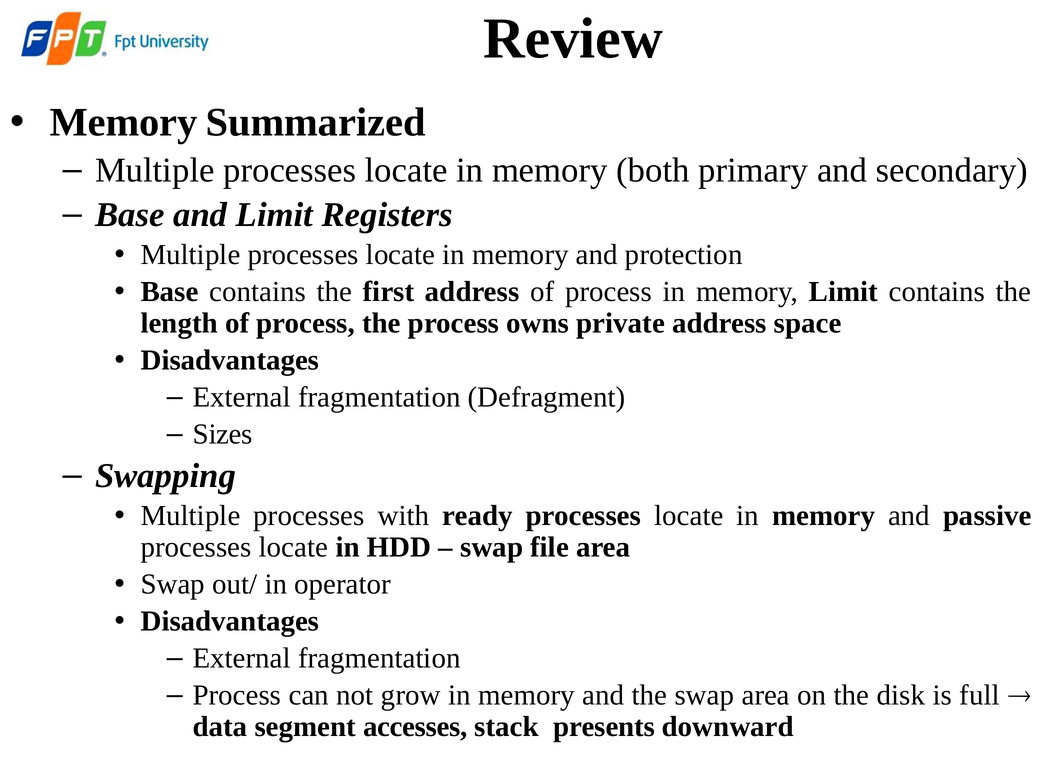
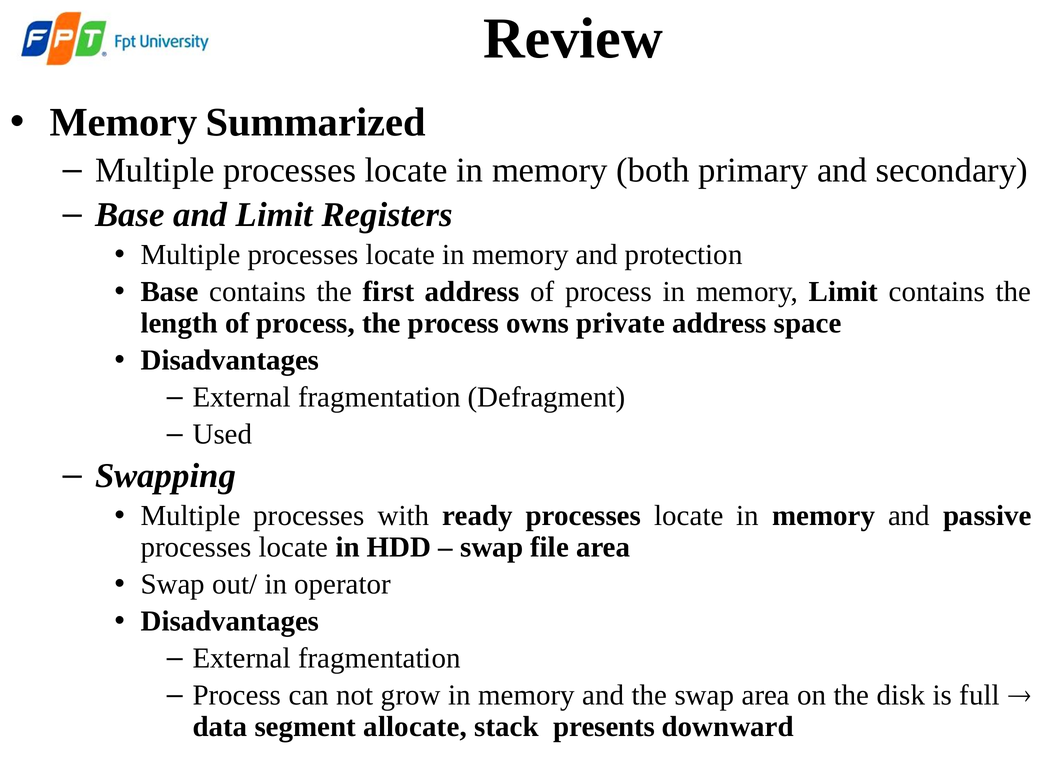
Sizes: Sizes -> Used
accesses: accesses -> allocate
